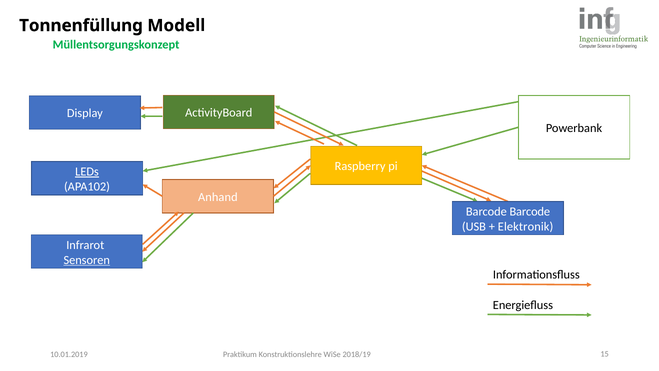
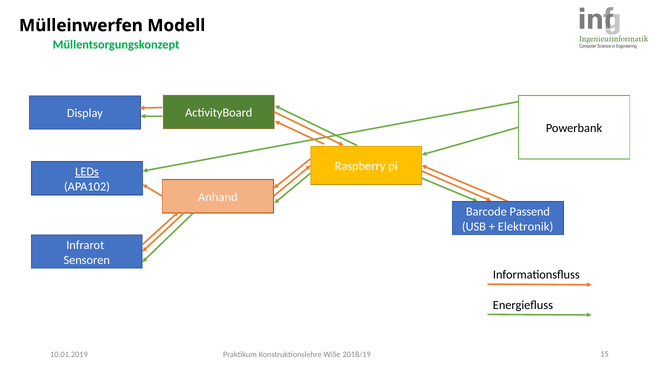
Tonnenfüllung: Tonnenfüllung -> Mülleinwerfen
Barcode Barcode: Barcode -> Passend
Sensoren underline: present -> none
